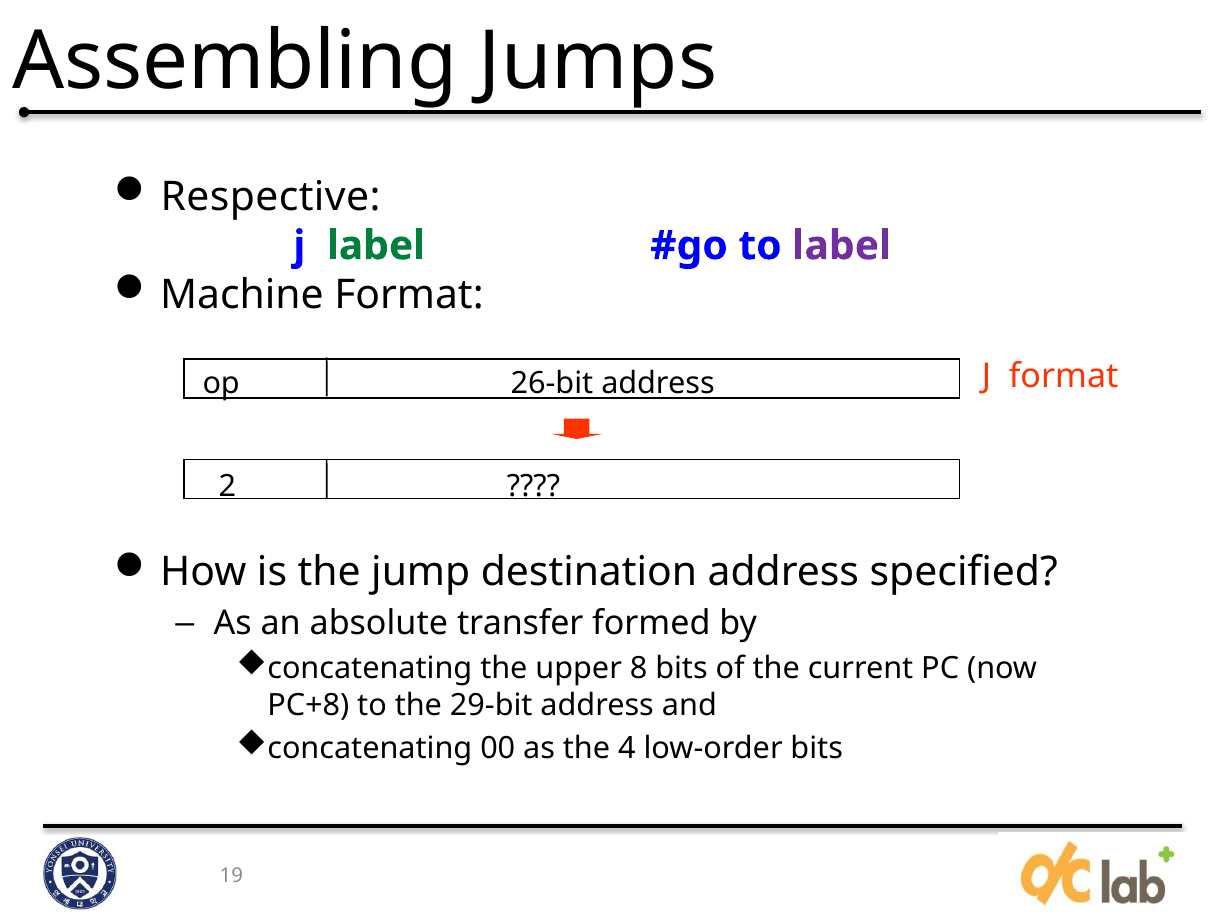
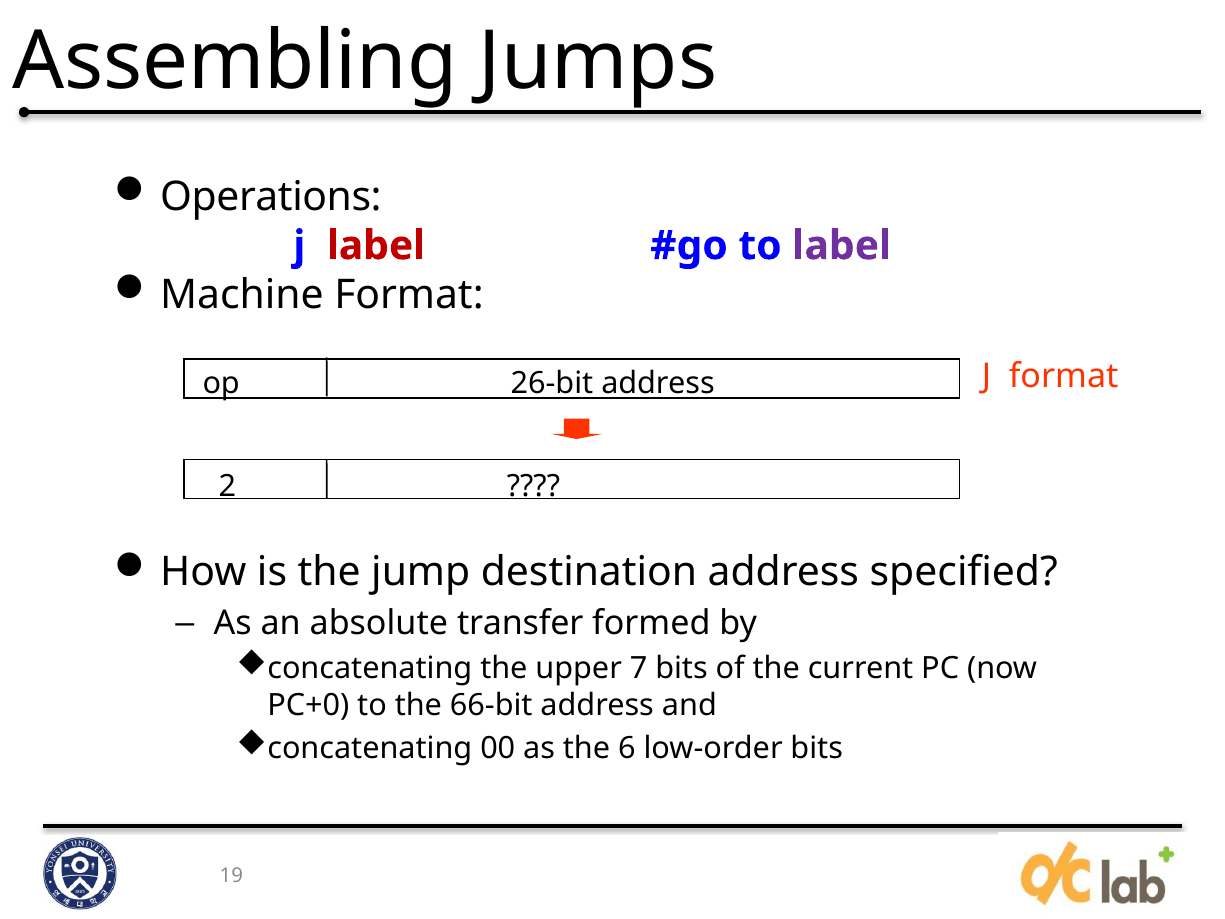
Respective: Respective -> Operations
label at (376, 246) colour: green -> red
8: 8 -> 7
PC+8: PC+8 -> PC+0
29-bit: 29-bit -> 66-bit
4: 4 -> 6
